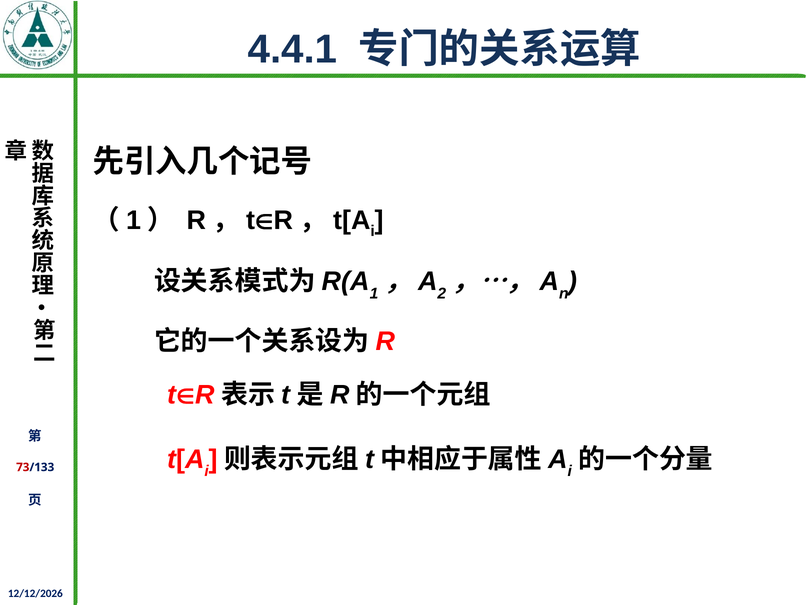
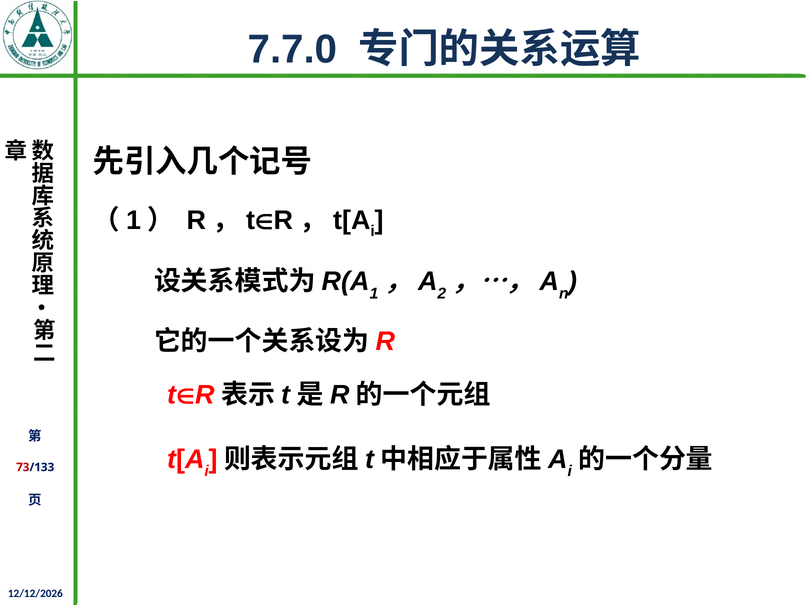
4.4.1: 4.4.1 -> 7.7.0
